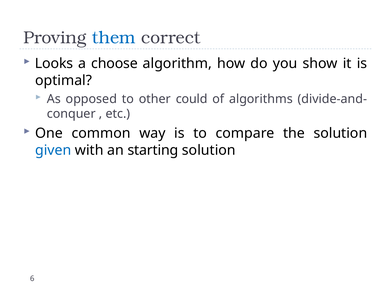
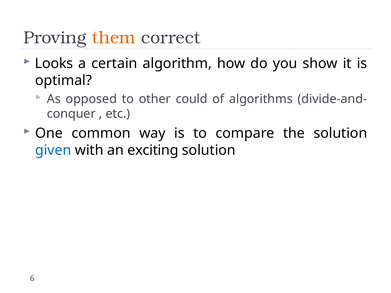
them colour: blue -> orange
choose: choose -> certain
starting: starting -> exciting
